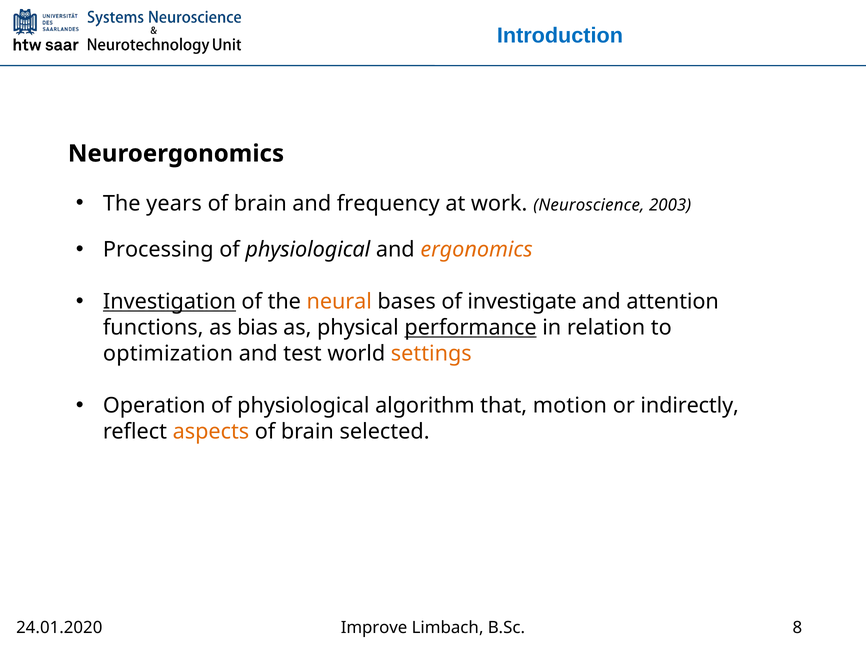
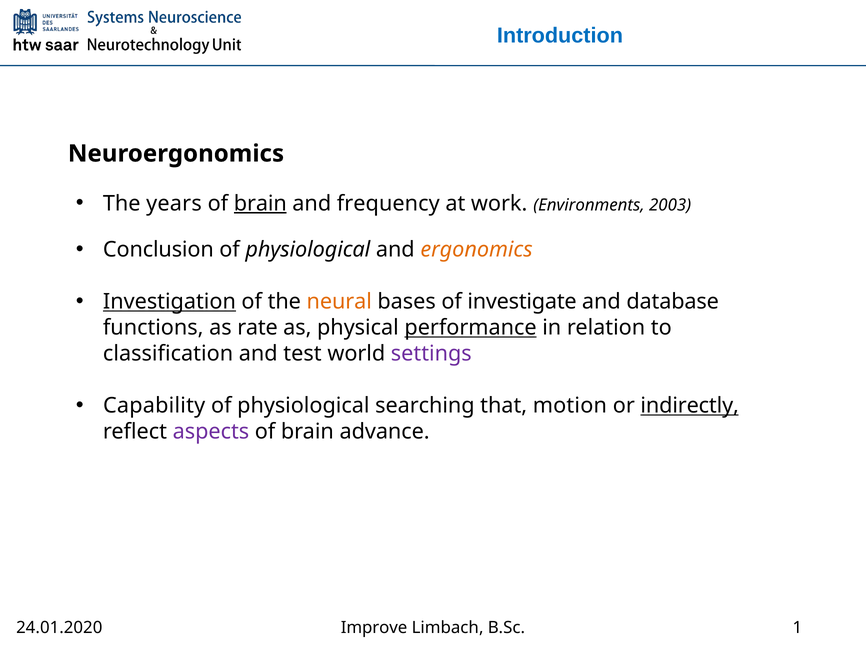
brain at (260, 203) underline: none -> present
Neuroscience: Neuroscience -> Environments
Processing: Processing -> Conclusion
attention: attention -> database
bias: bias -> rate
optimization: optimization -> classification
settings colour: orange -> purple
Operation: Operation -> Capability
algorithm: algorithm -> searching
indirectly underline: none -> present
aspects colour: orange -> purple
selected: selected -> advance
8: 8 -> 1
